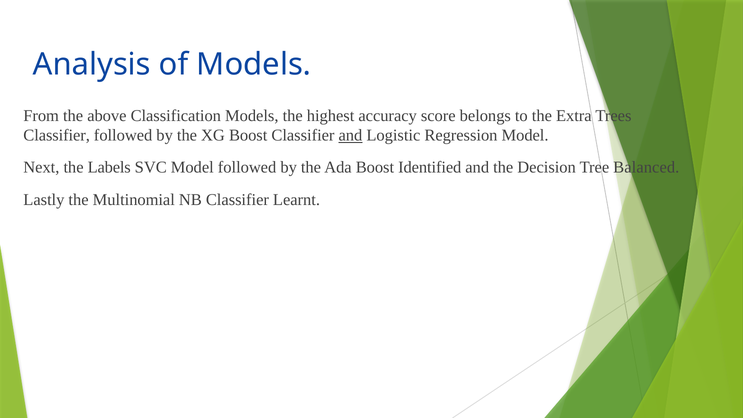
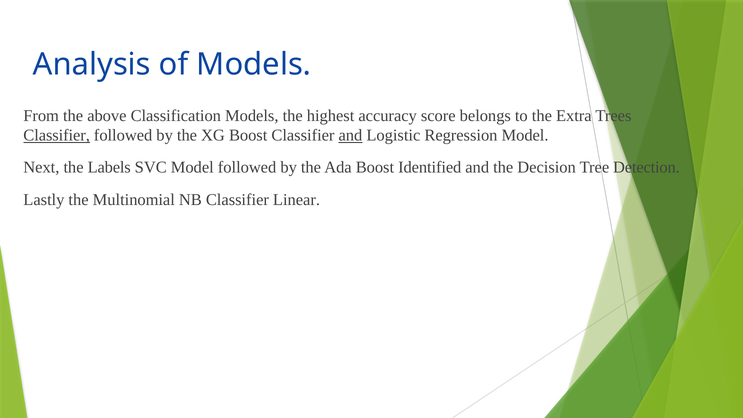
Classifier at (57, 135) underline: none -> present
Balanced: Balanced -> Detection
Learnt: Learnt -> Linear
